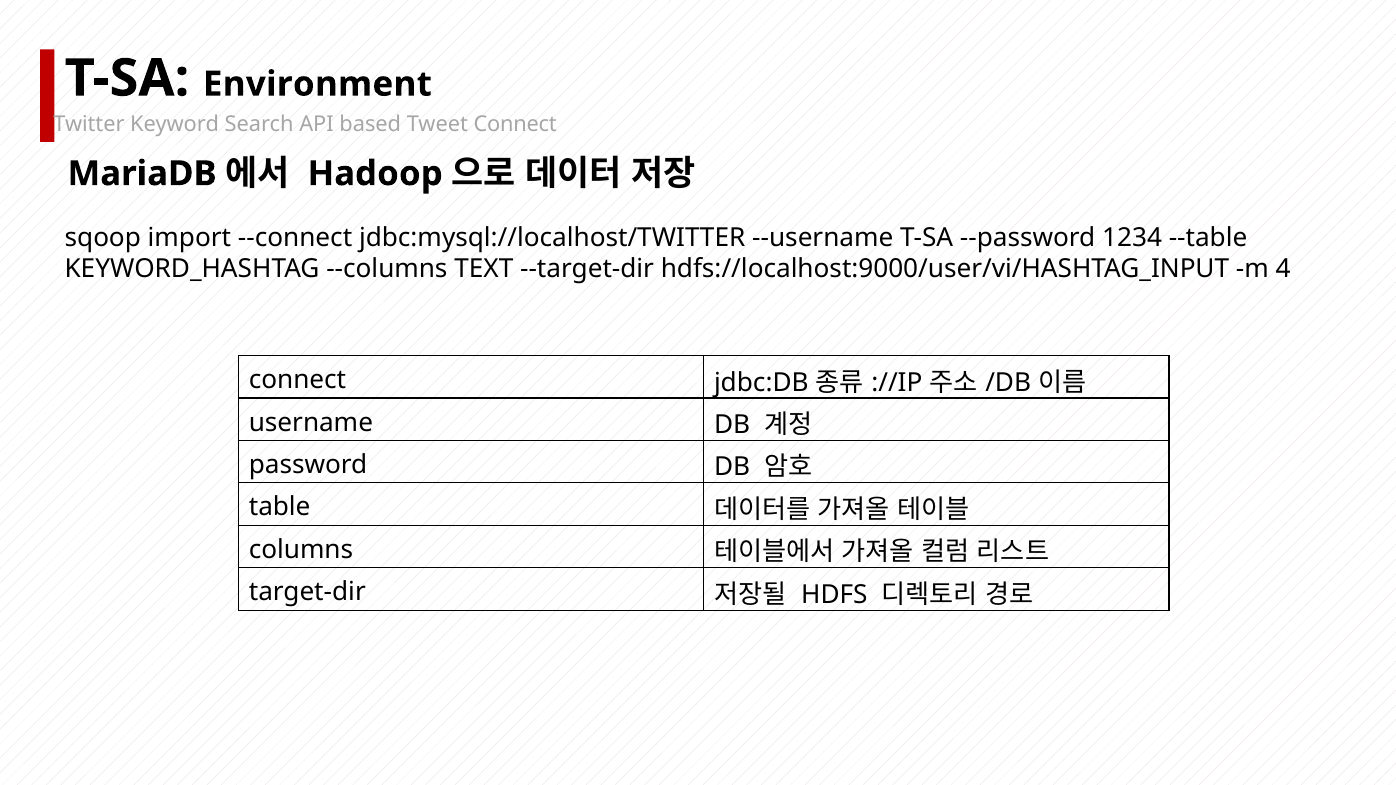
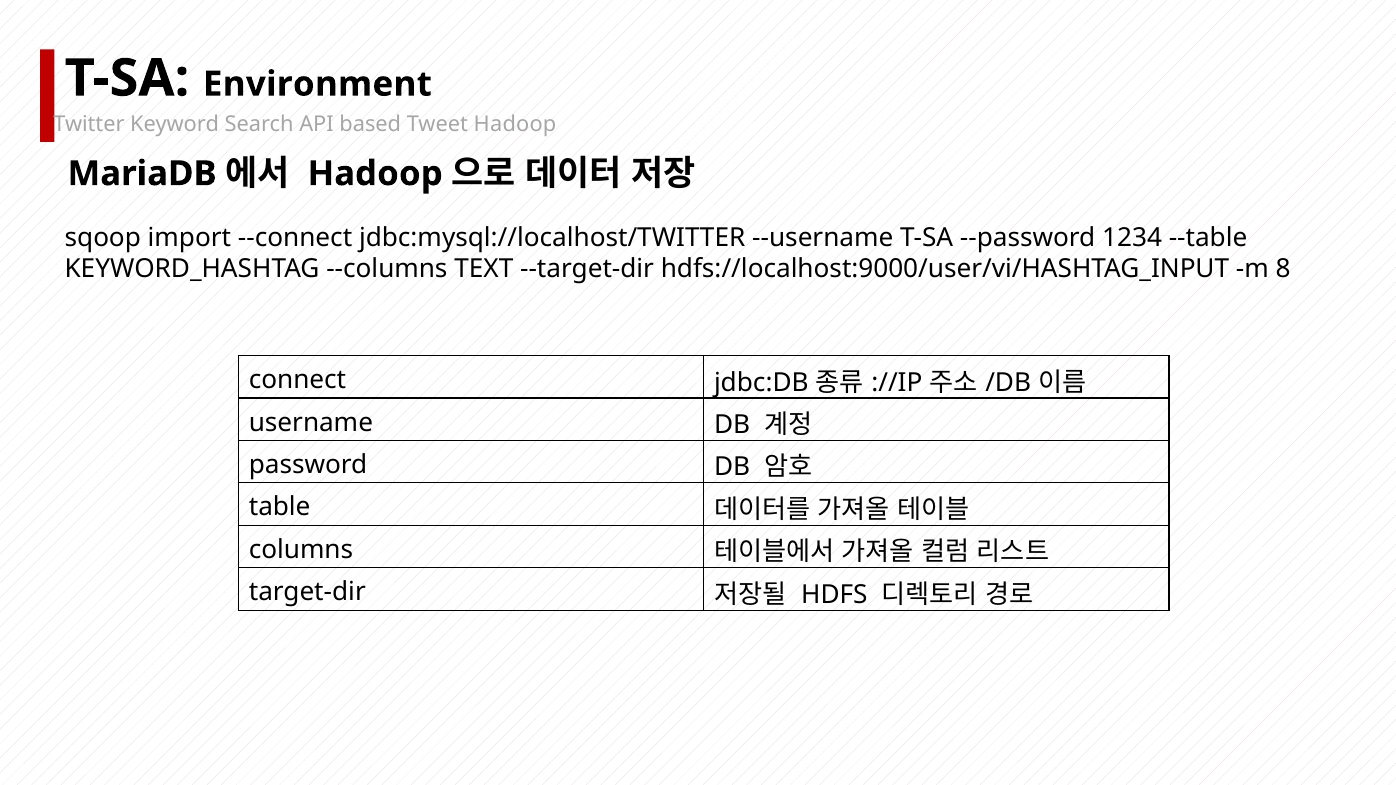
Tweet Connect: Connect -> Hadoop
4: 4 -> 8
